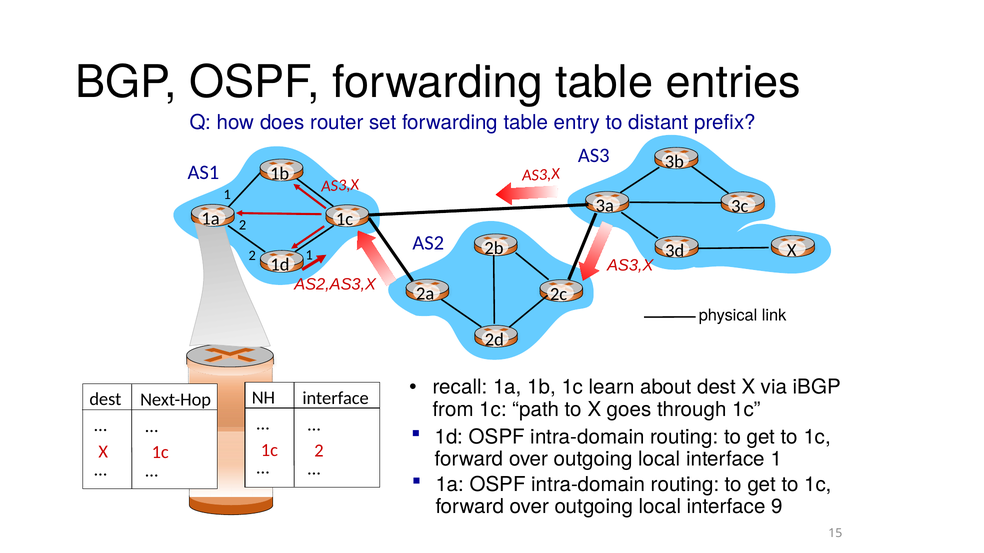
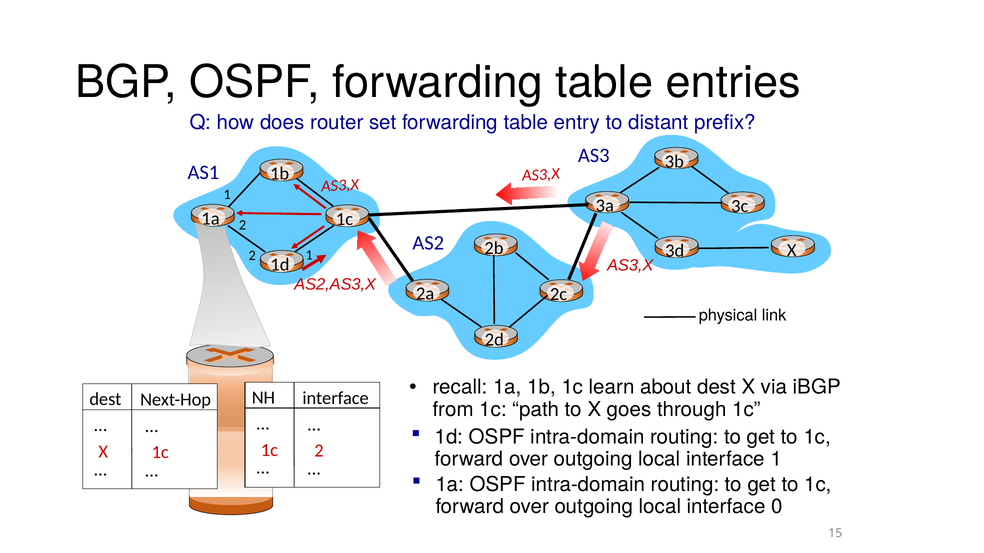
9: 9 -> 0
